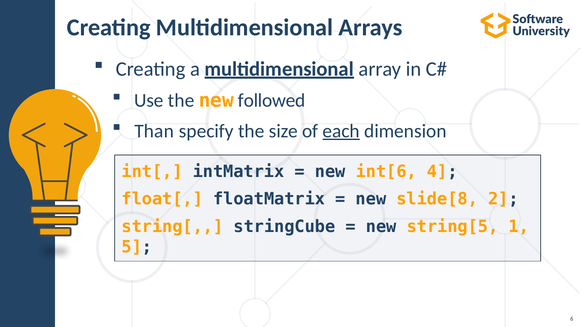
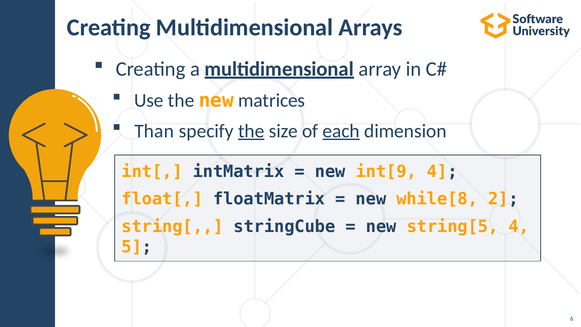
followed: followed -> matrices
the at (251, 131) underline: none -> present
int[6: int[6 -> int[9
slide[8: slide[8 -> while[8
string[5 1: 1 -> 4
